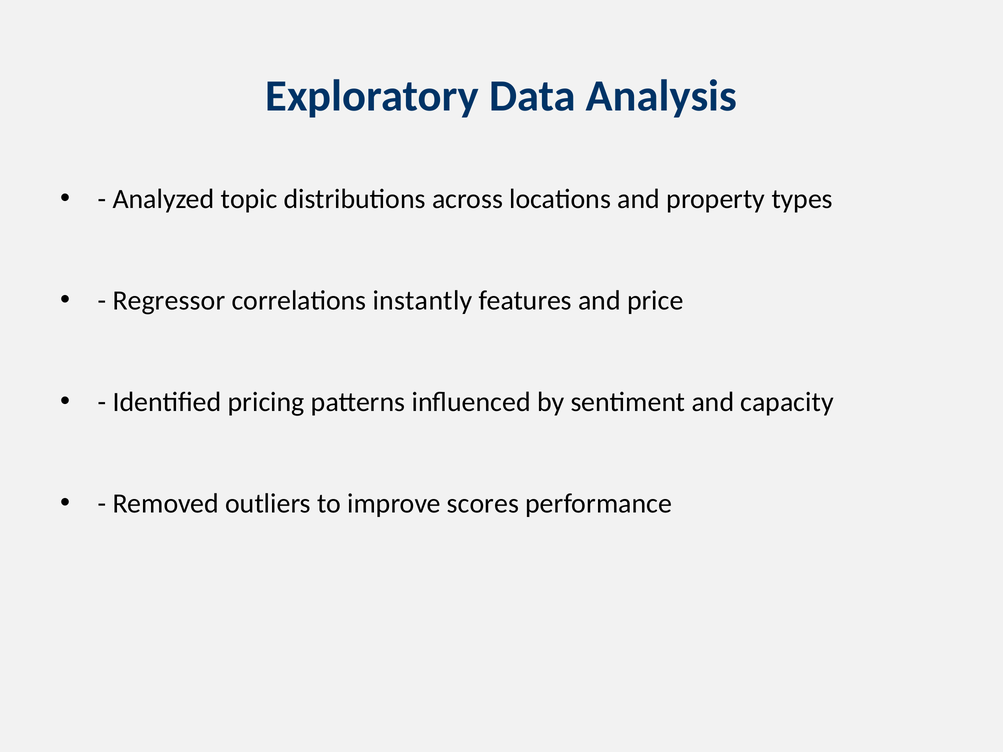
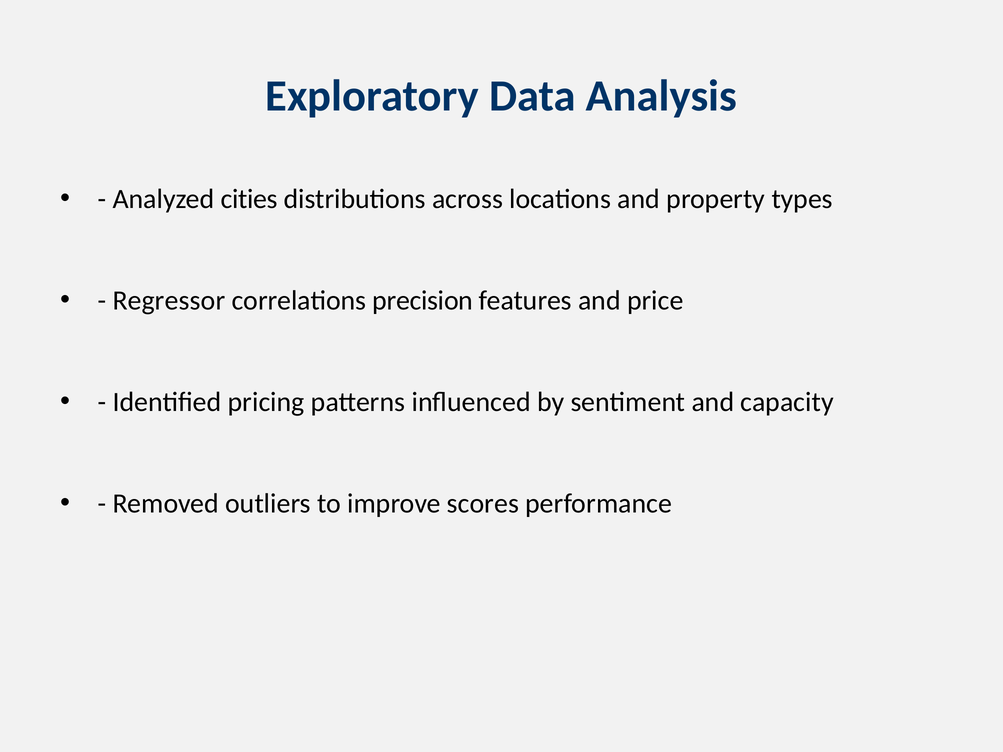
topic: topic -> cities
instantly: instantly -> precision
